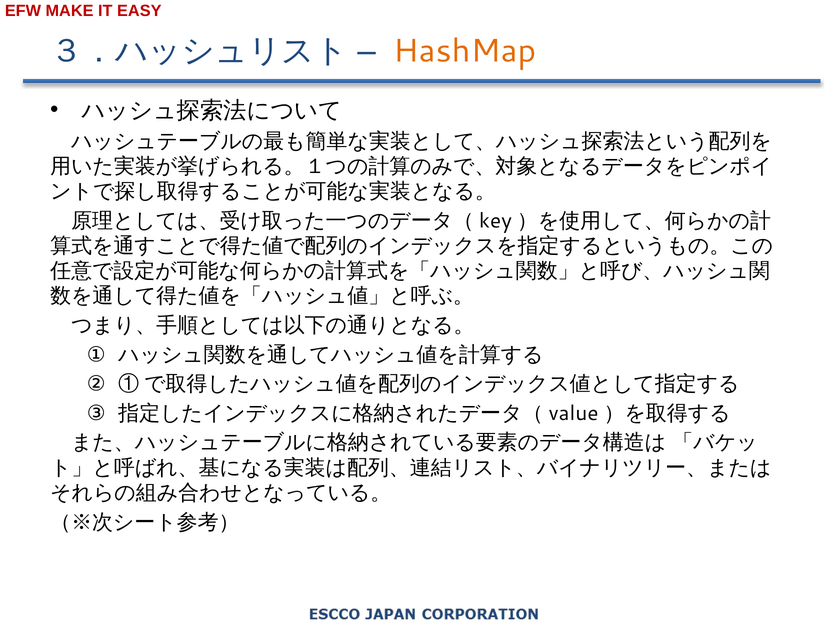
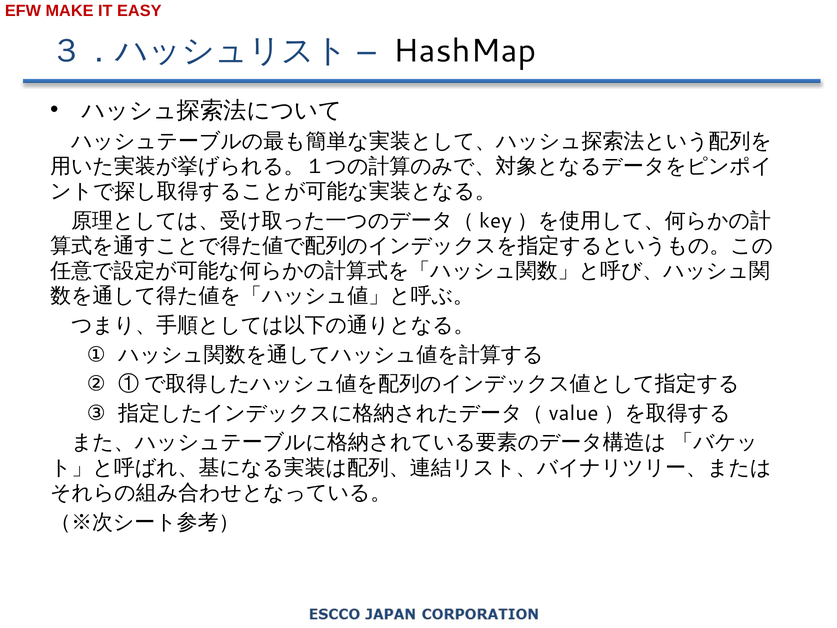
HashMap colour: orange -> black
